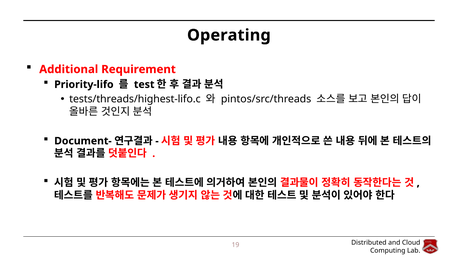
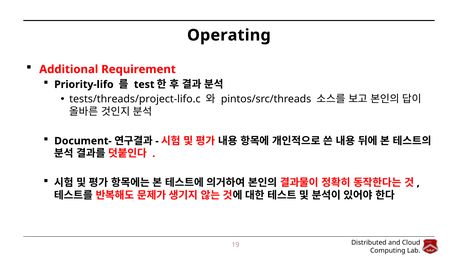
tests/threads/highest-lifo.c: tests/threads/highest-lifo.c -> tests/threads/project-lifo.c
